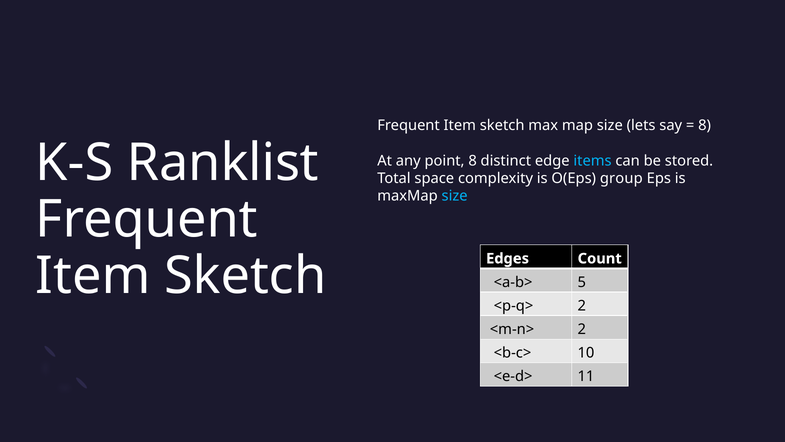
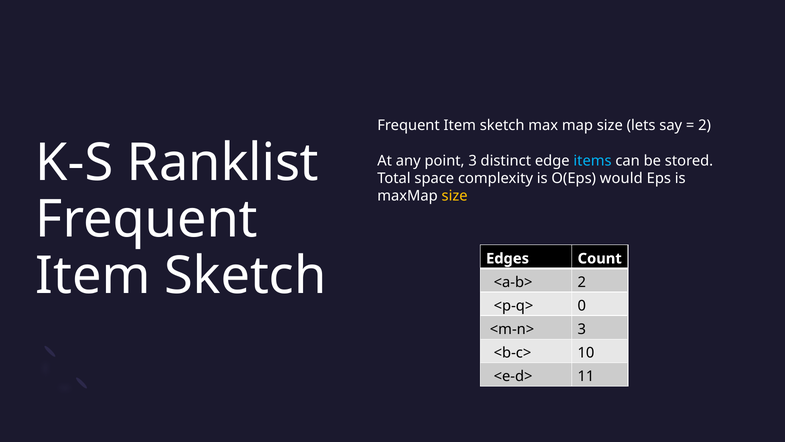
8 at (705, 125): 8 -> 2
point 8: 8 -> 3
group: group -> would
size at (455, 196) colour: light blue -> yellow
<a-b> 5: 5 -> 2
<p-q> 2: 2 -> 0
<m-n> 2: 2 -> 3
